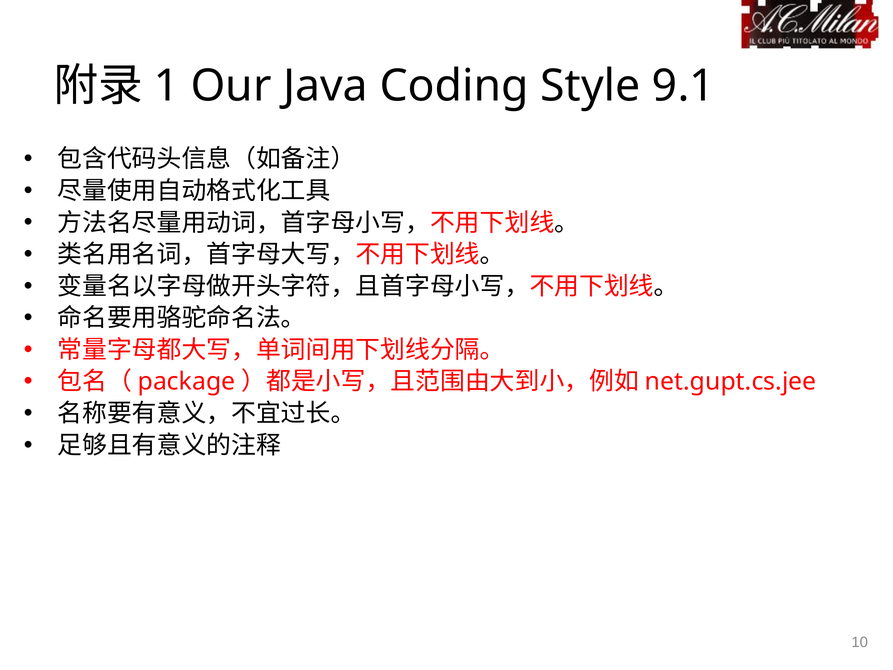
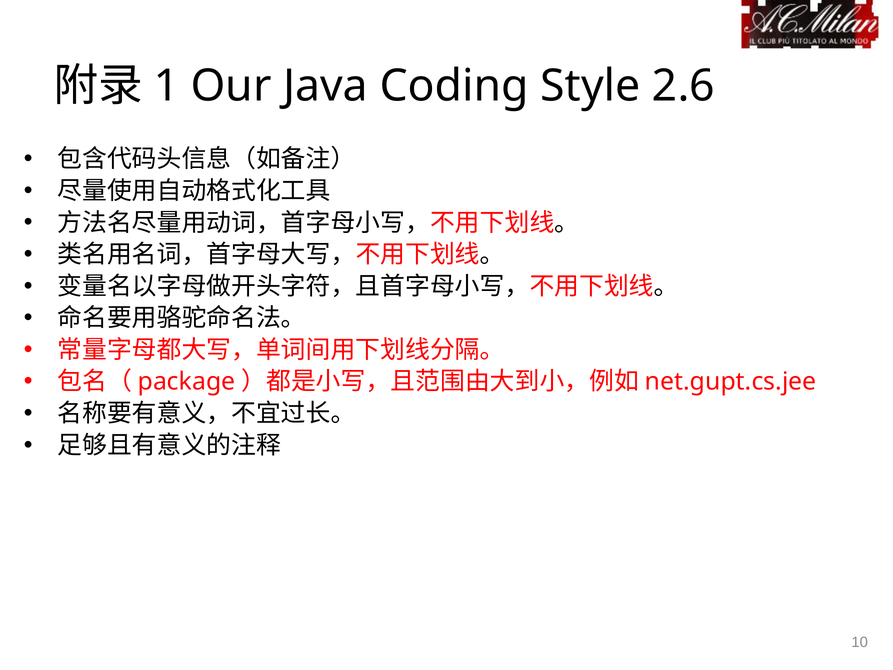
9.1: 9.1 -> 2.6
